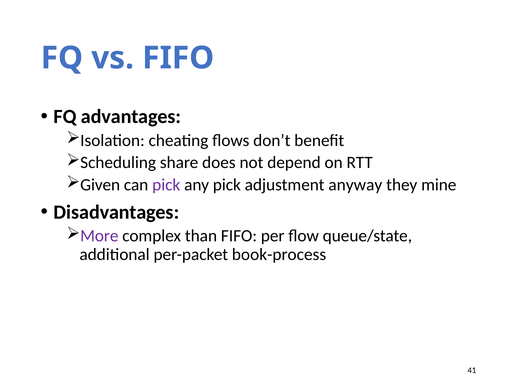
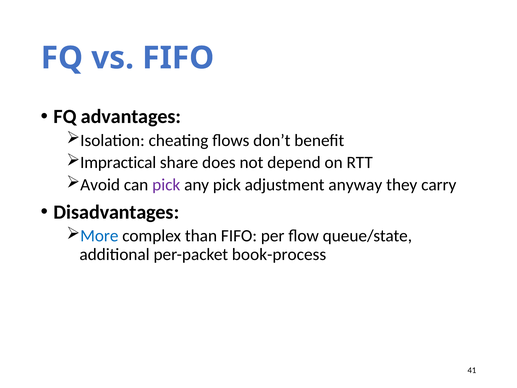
Scheduling: Scheduling -> Impractical
Given: Given -> Avoid
mine: mine -> carry
More colour: purple -> blue
